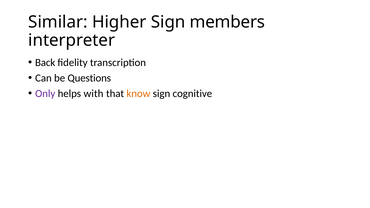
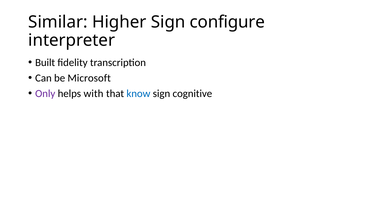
members: members -> configure
Back: Back -> Built
Questions: Questions -> Microsoft
know colour: orange -> blue
